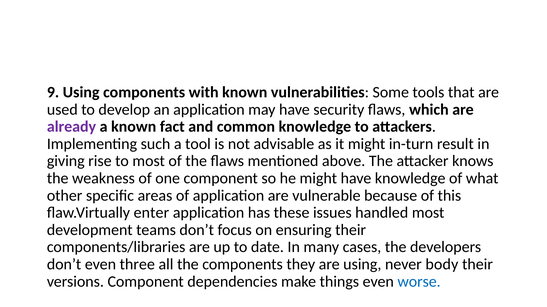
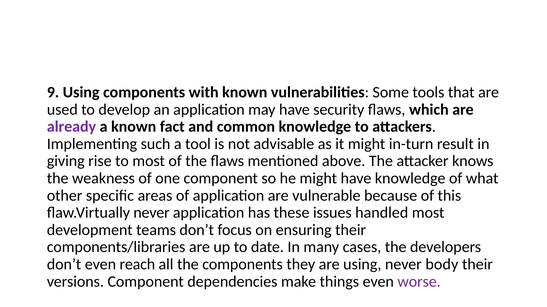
flaw.Virtually enter: enter -> never
three: three -> reach
worse colour: blue -> purple
